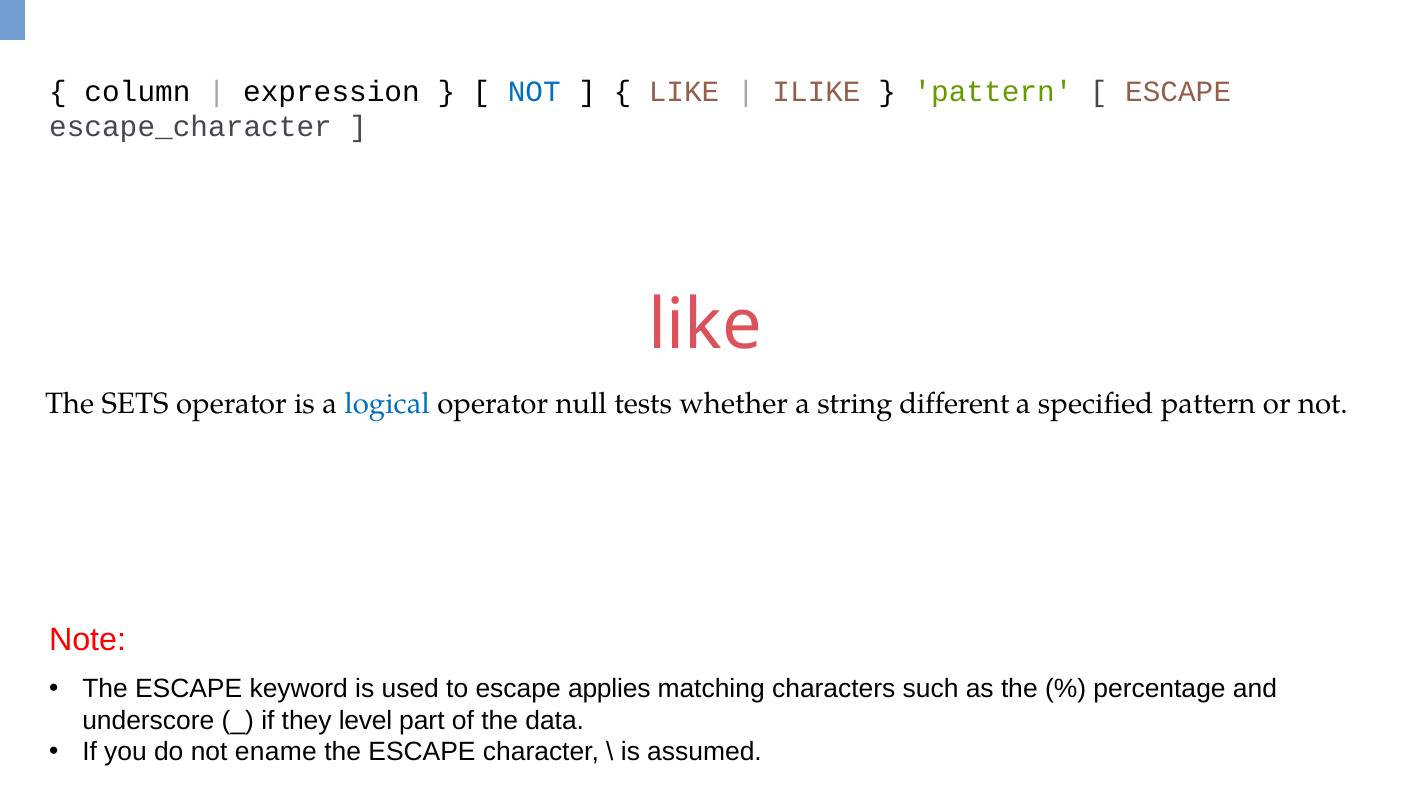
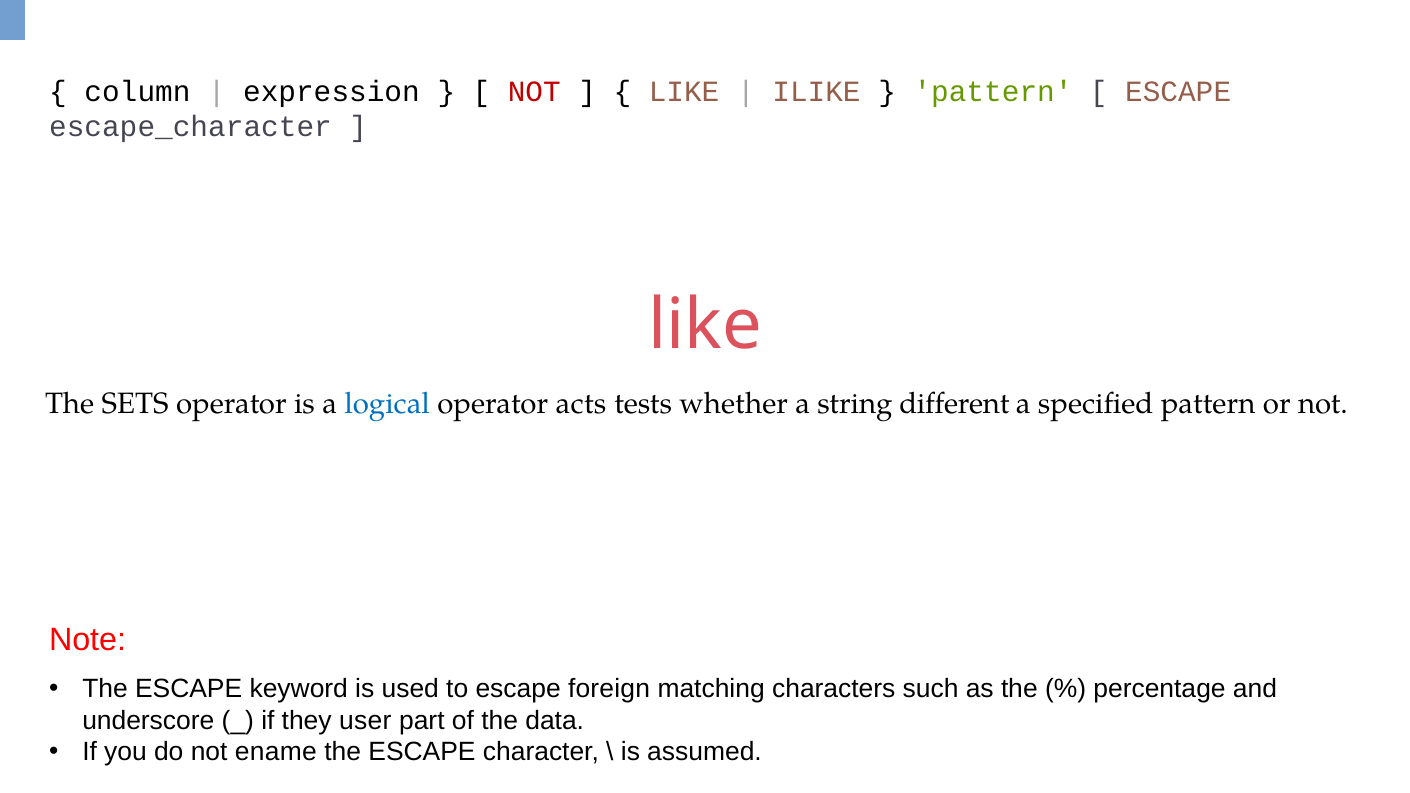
NOT at (534, 92) colour: blue -> red
null: null -> acts
applies: applies -> foreign
level: level -> user
